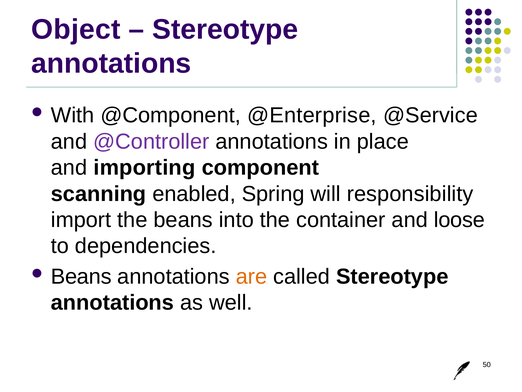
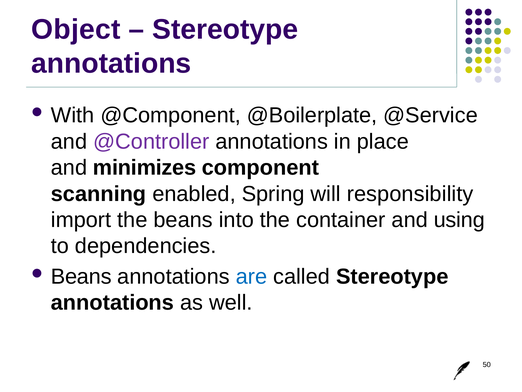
@Enterprise: @Enterprise -> @Boilerplate
importing: importing -> minimizes
loose: loose -> using
are colour: orange -> blue
